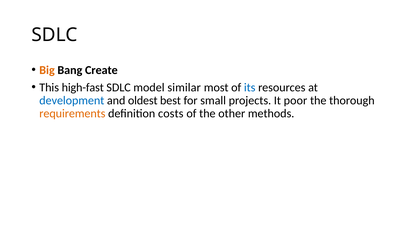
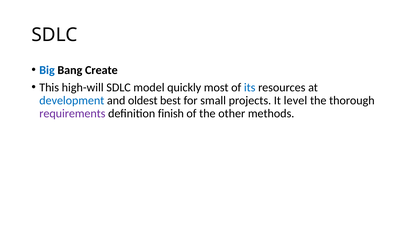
Big colour: orange -> blue
high-fast: high-fast -> high-will
similar: similar -> quickly
poor: poor -> level
requirements colour: orange -> purple
costs: costs -> finish
